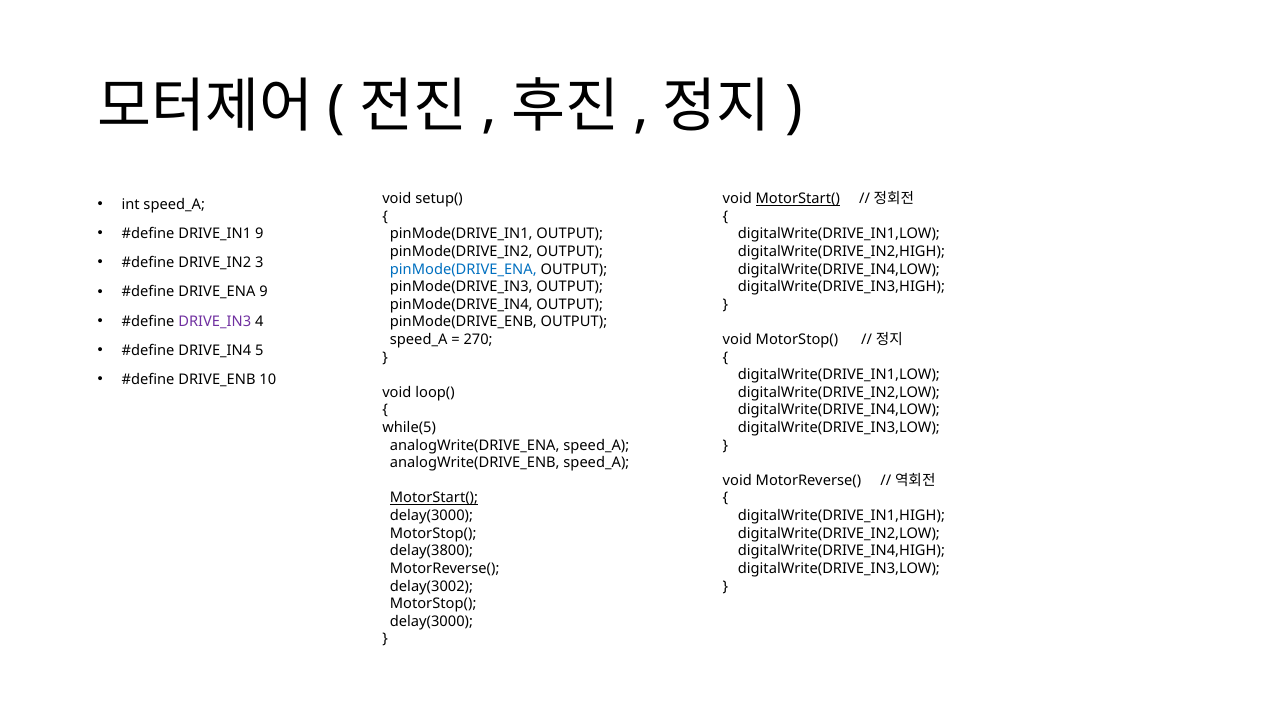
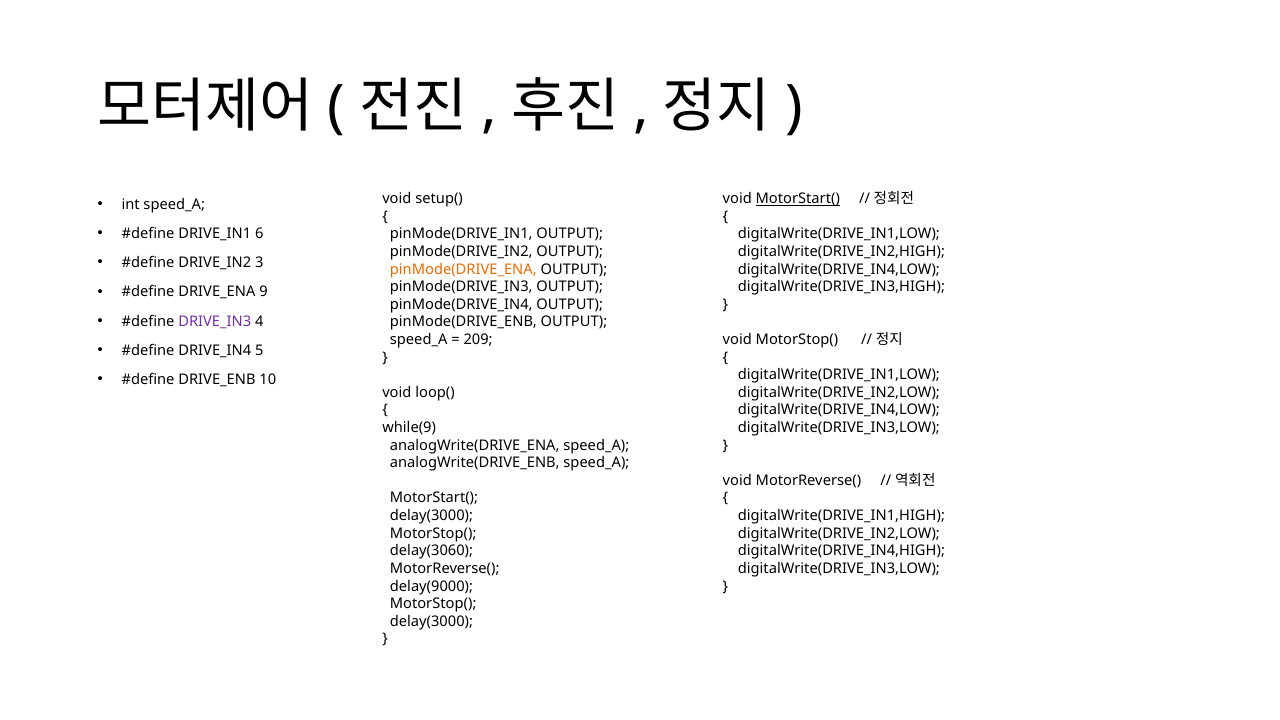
DRIVE_IN1 9: 9 -> 6
pinMode(DRIVE_ENA colour: blue -> orange
270: 270 -> 209
while(5: while(5 -> while(9
MotorStart( at (434, 498) underline: present -> none
delay(3800: delay(3800 -> delay(3060
delay(3002: delay(3002 -> delay(9000
